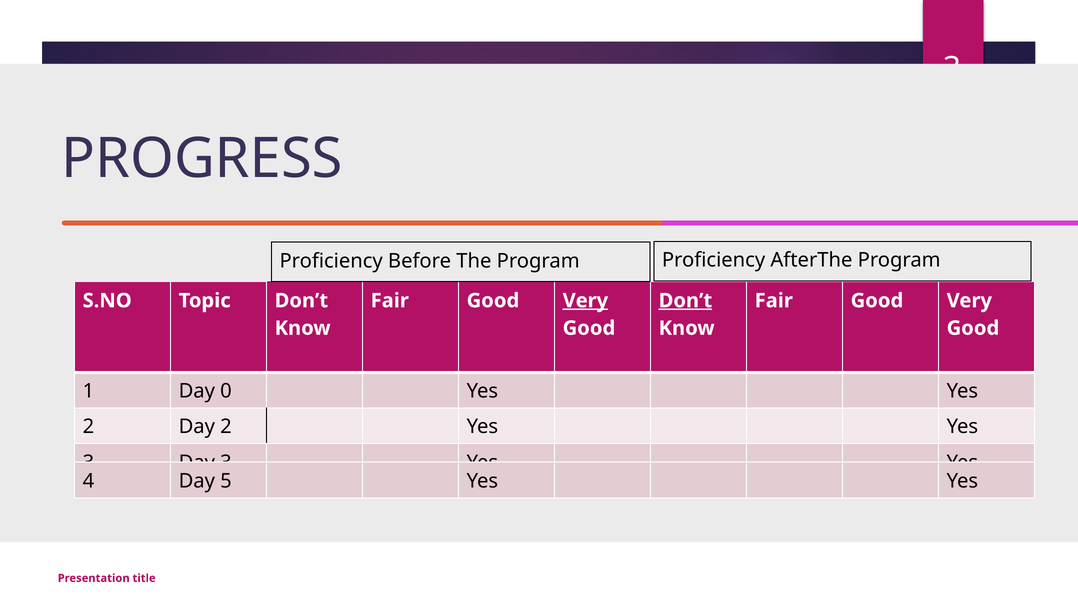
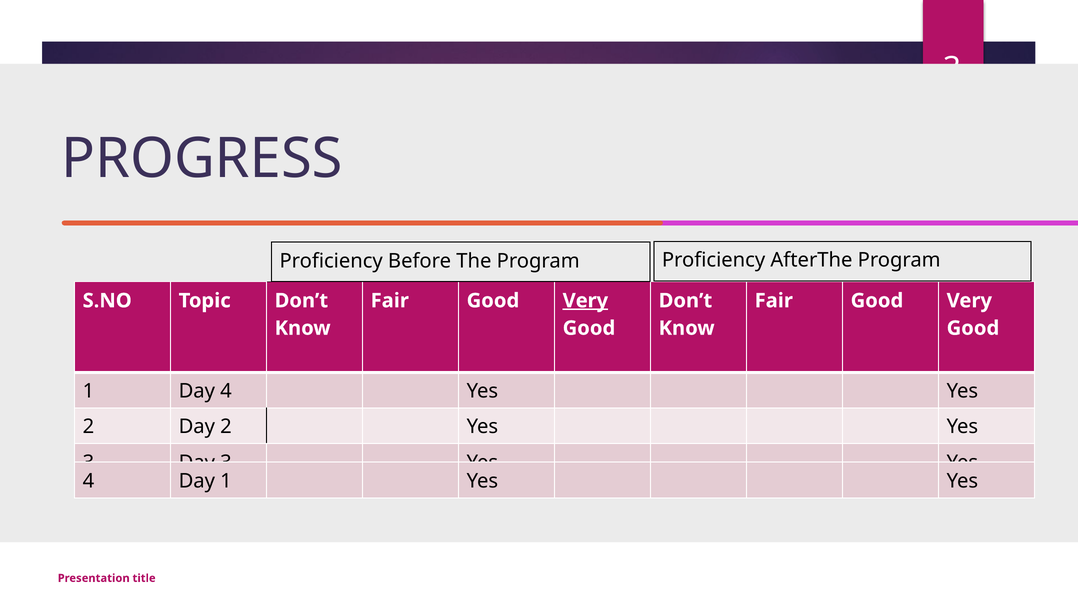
Don’t at (685, 301) underline: present -> none
Day 0: 0 -> 4
Day 5: 5 -> 1
